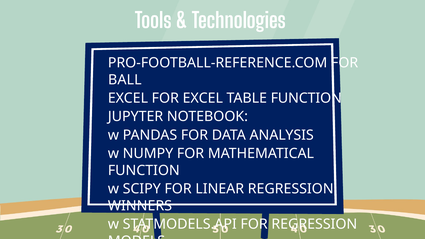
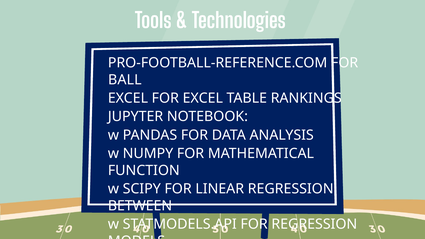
TABLE FUNCTION: FUNCTION -> RANKINGS
WINNERS: WINNERS -> BETWEEN
